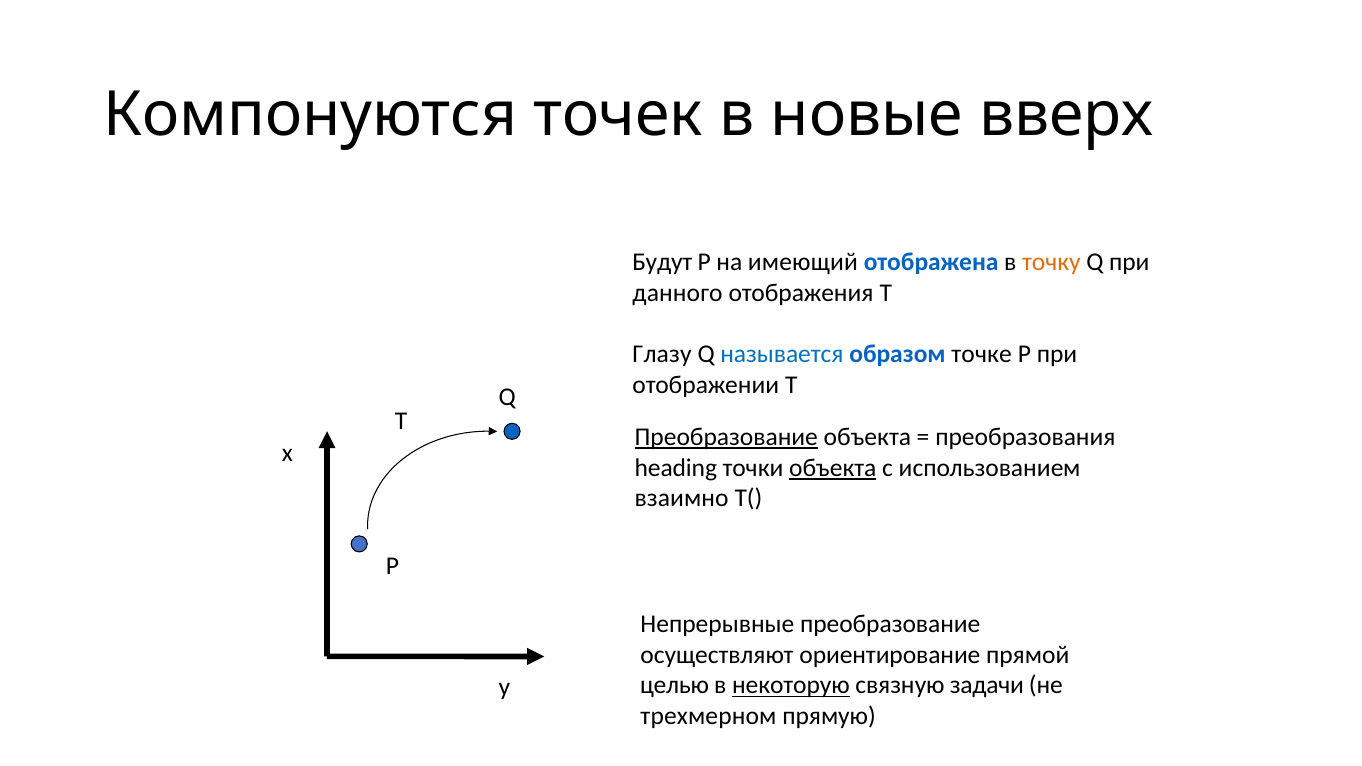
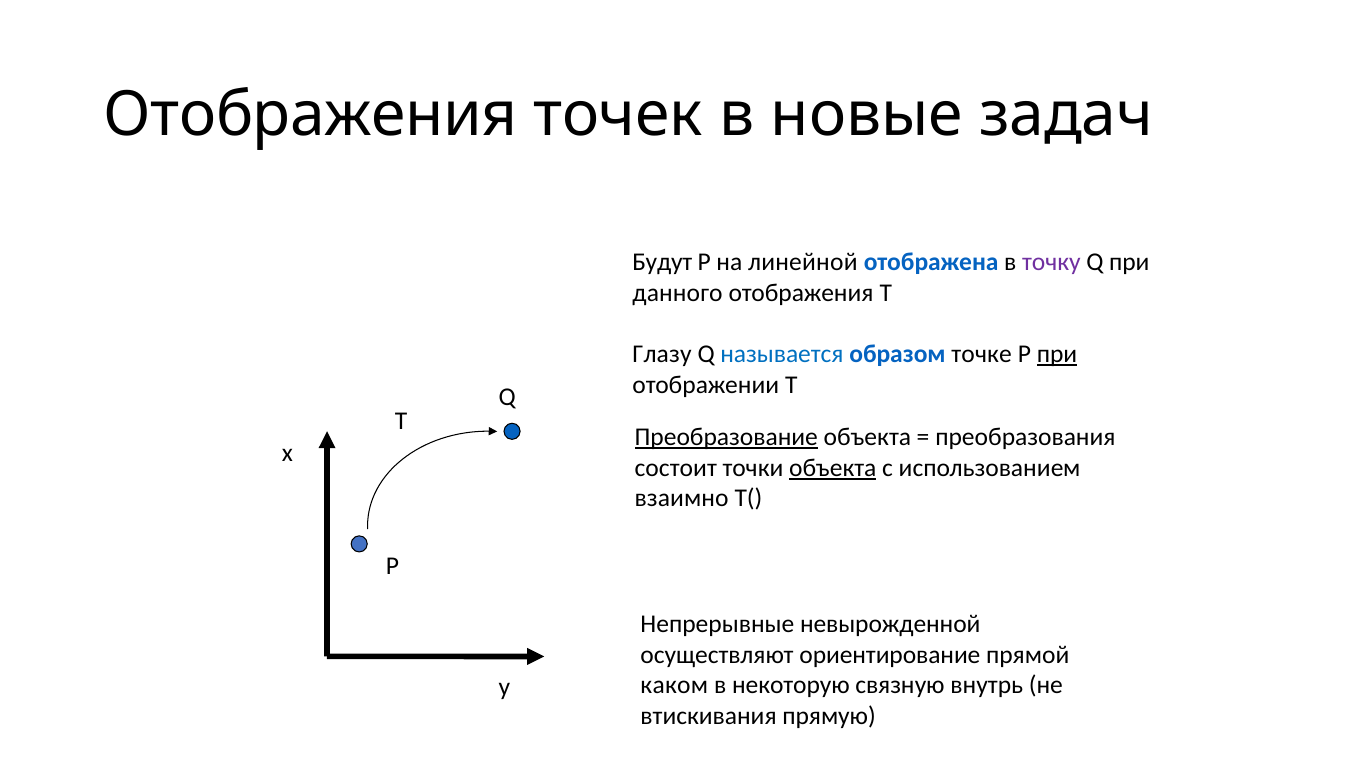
Компонуются at (311, 114): Компонуются -> Отображения
вверх: вверх -> задач
имеющий: имеющий -> линейной
точку colour: orange -> purple
при at (1057, 354) underline: none -> present
heading: heading -> состоит
Непрерывные преобразование: преобразование -> невырожденной
целью: целью -> каком
некоторую underline: present -> none
задачи: задачи -> внутрь
трехмерном: трехмерном -> втискивания
